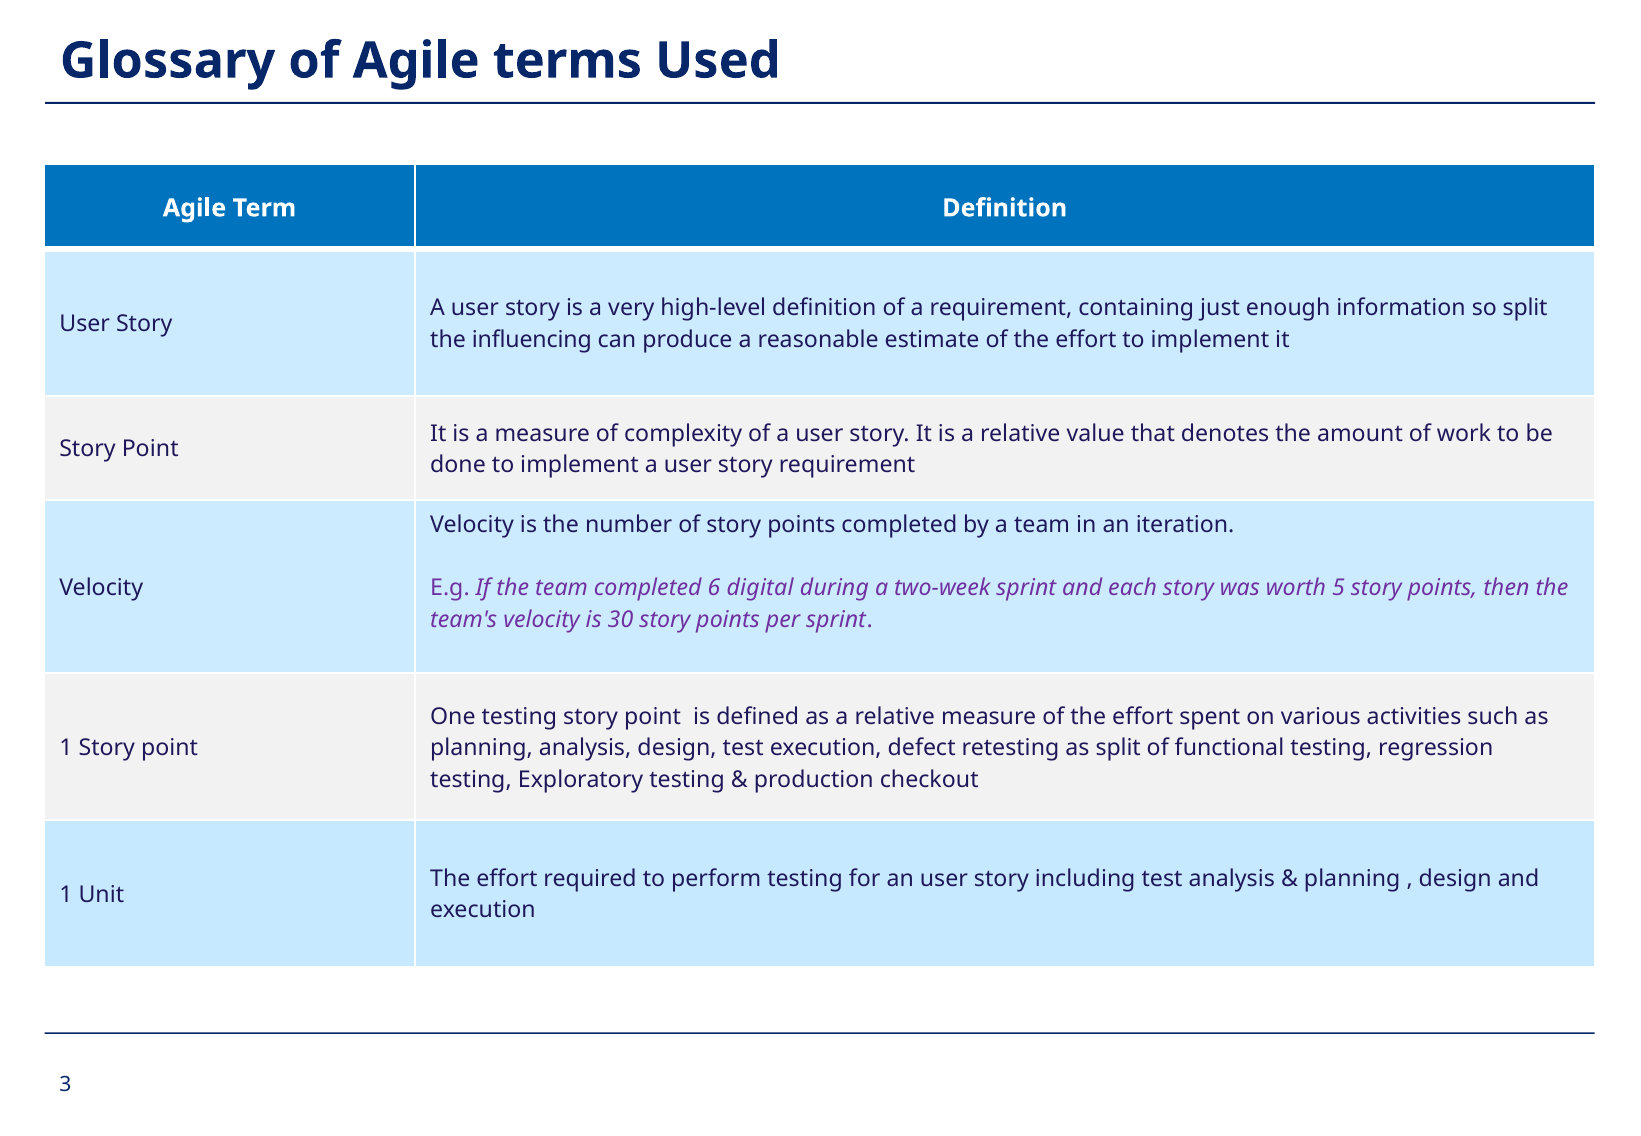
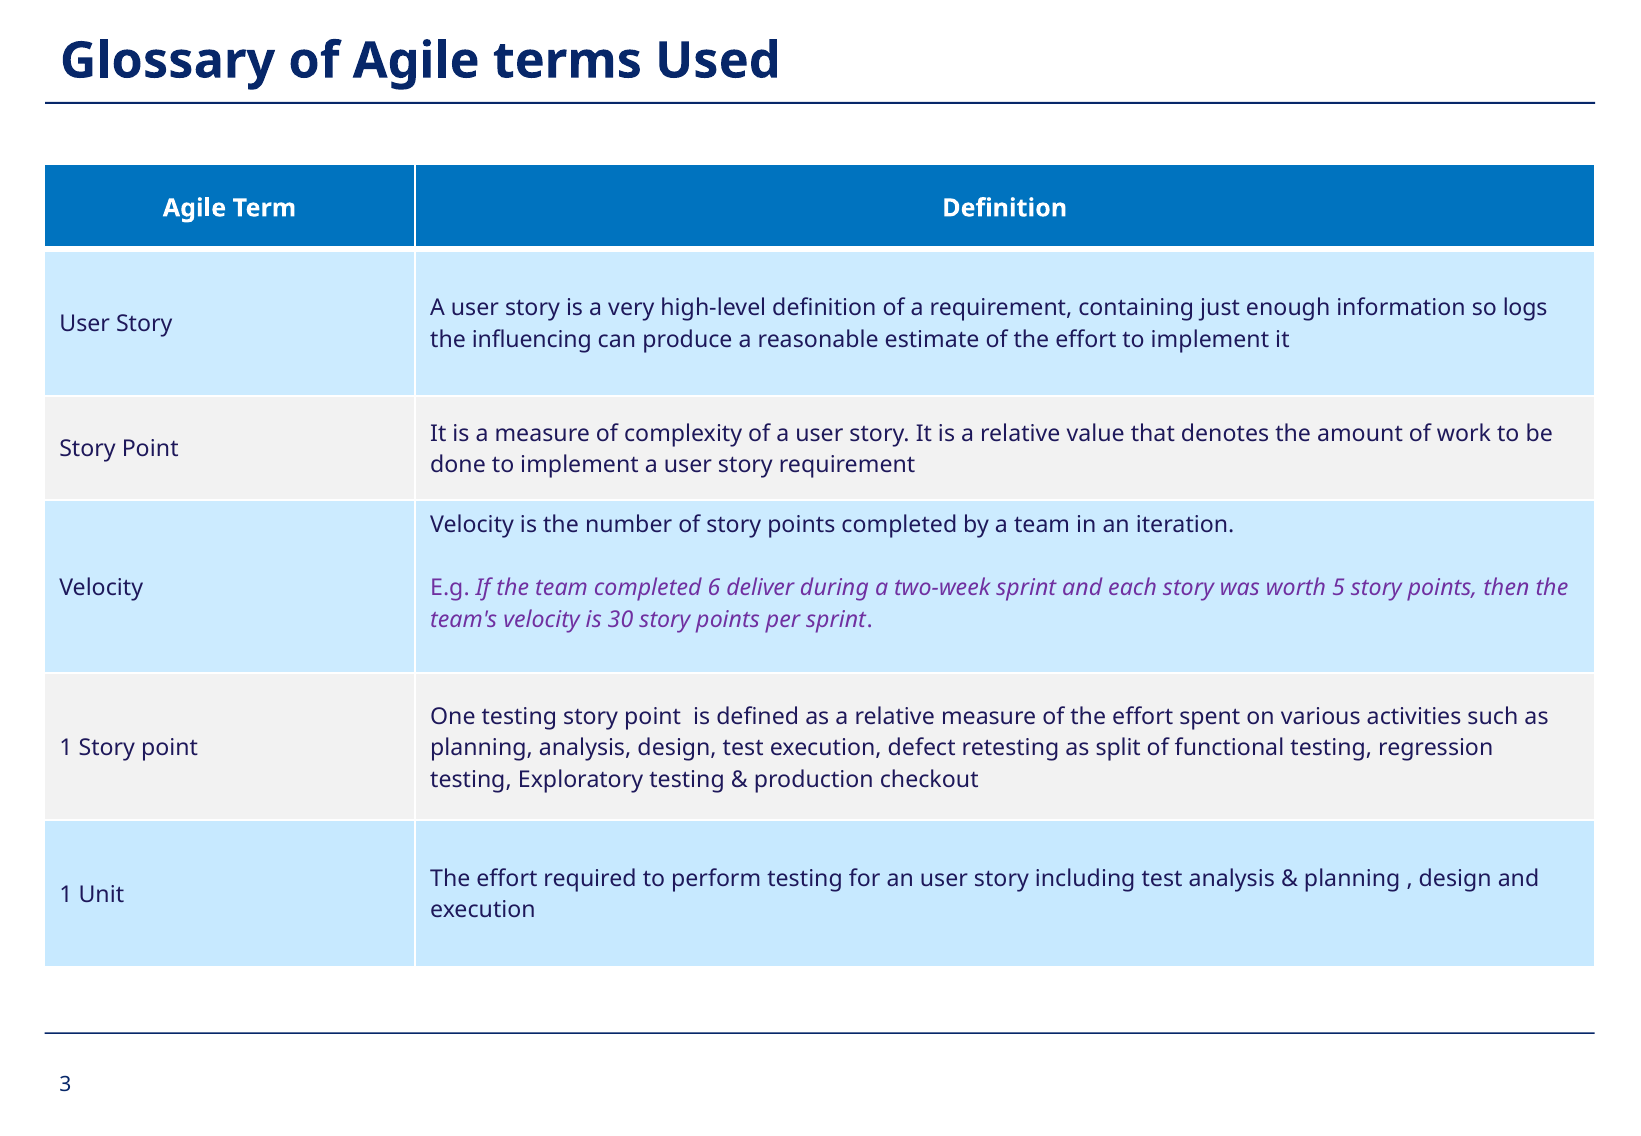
so split: split -> logs
digital: digital -> deliver
